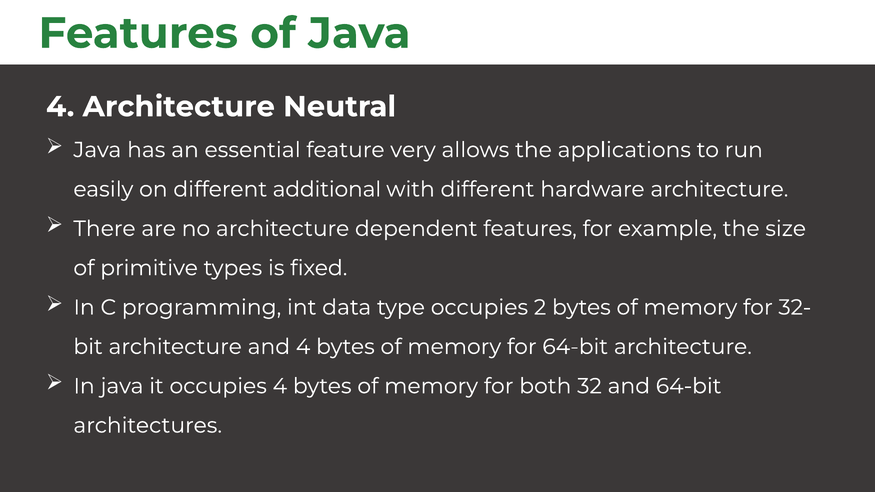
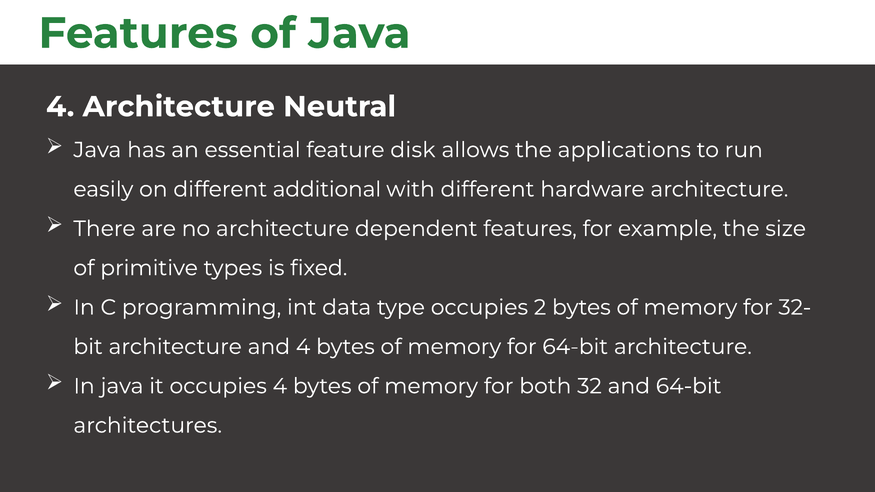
very: very -> disk
